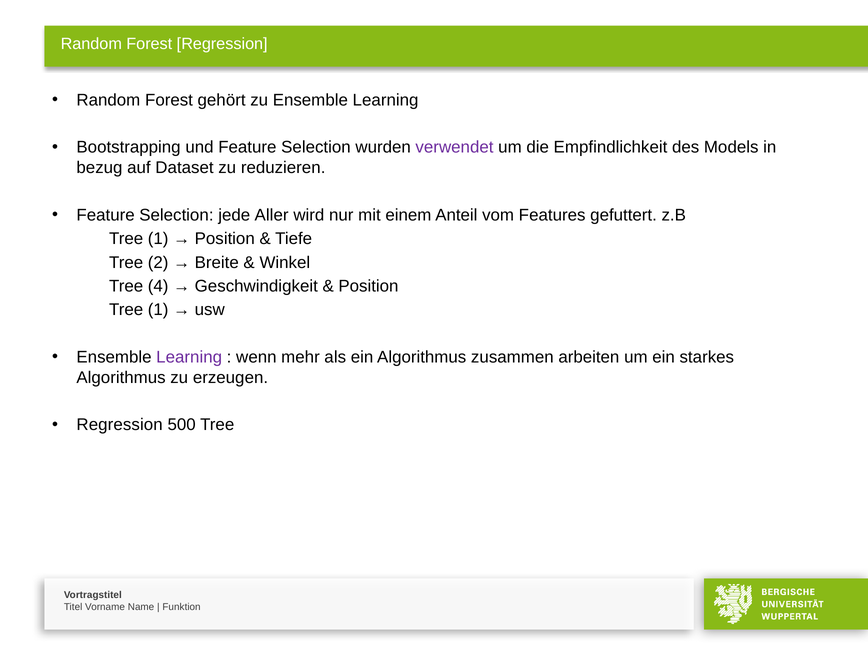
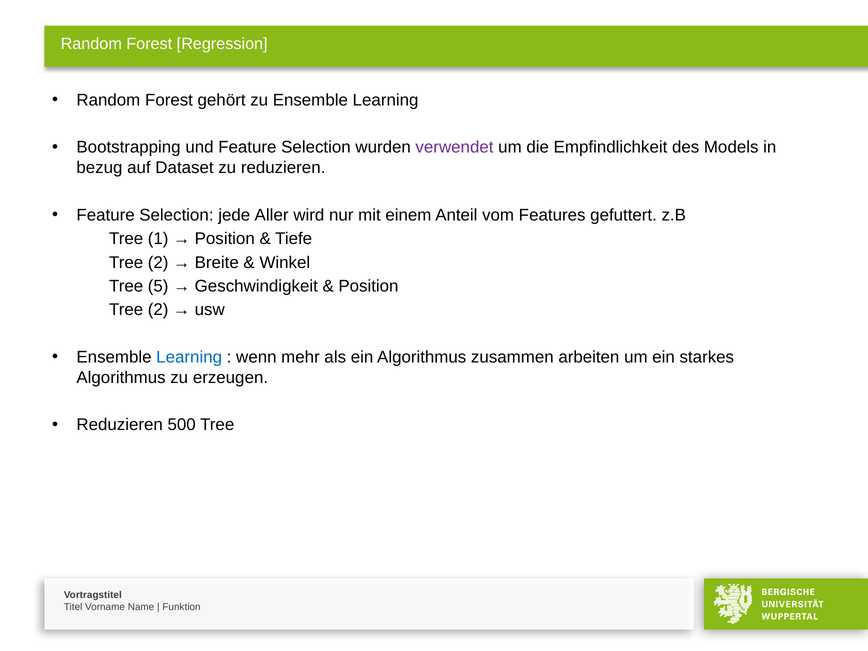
4: 4 -> 5
1 at (158, 310): 1 -> 2
Learning at (189, 357) colour: purple -> blue
Regression at (120, 425): Regression -> Reduzieren
